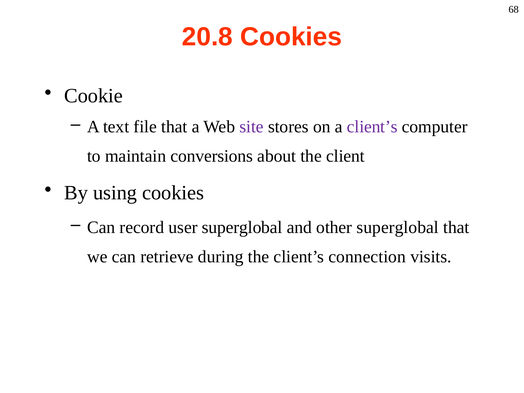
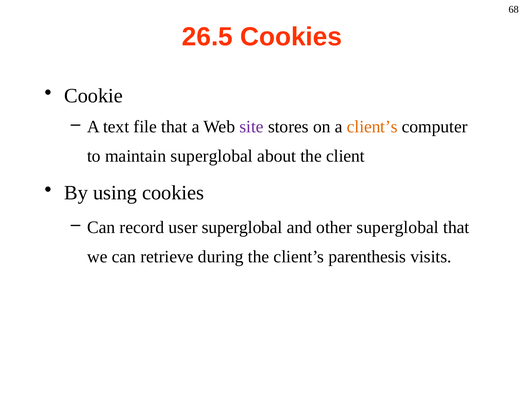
20.8: 20.8 -> 26.5
client’s at (372, 127) colour: purple -> orange
maintain conversions: conversions -> superglobal
connection: connection -> parenthesis
